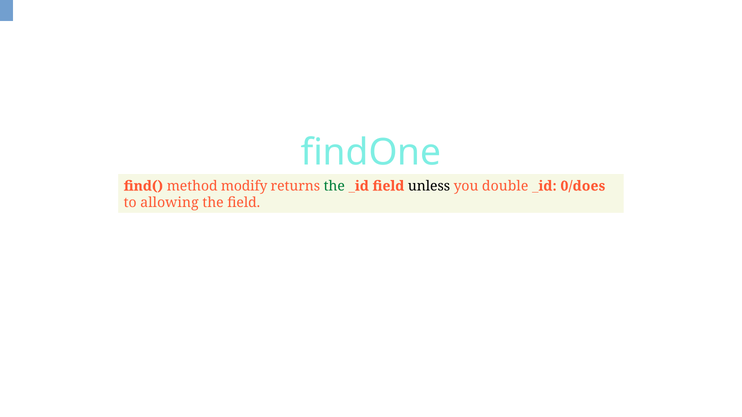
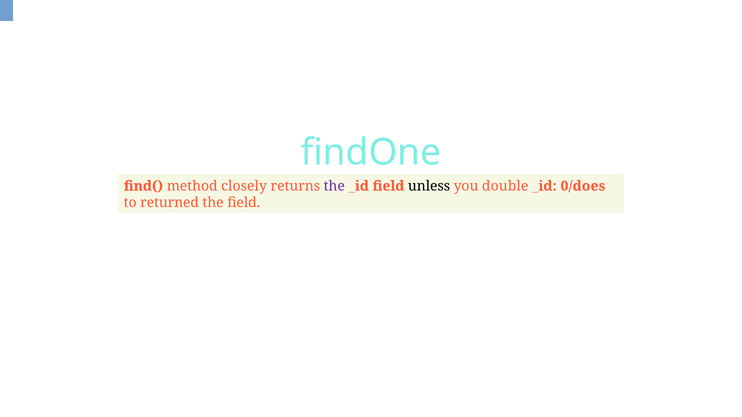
modify: modify -> closely
the at (334, 186) colour: green -> purple
allowing: allowing -> returned
